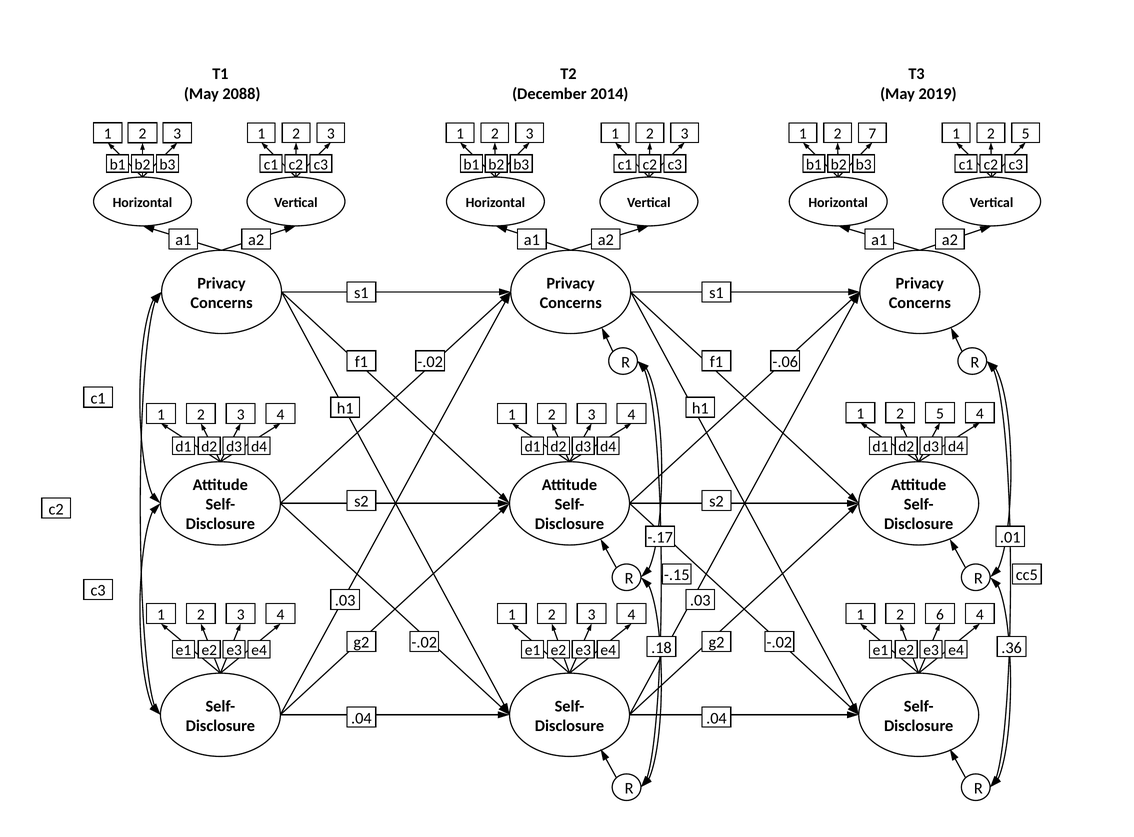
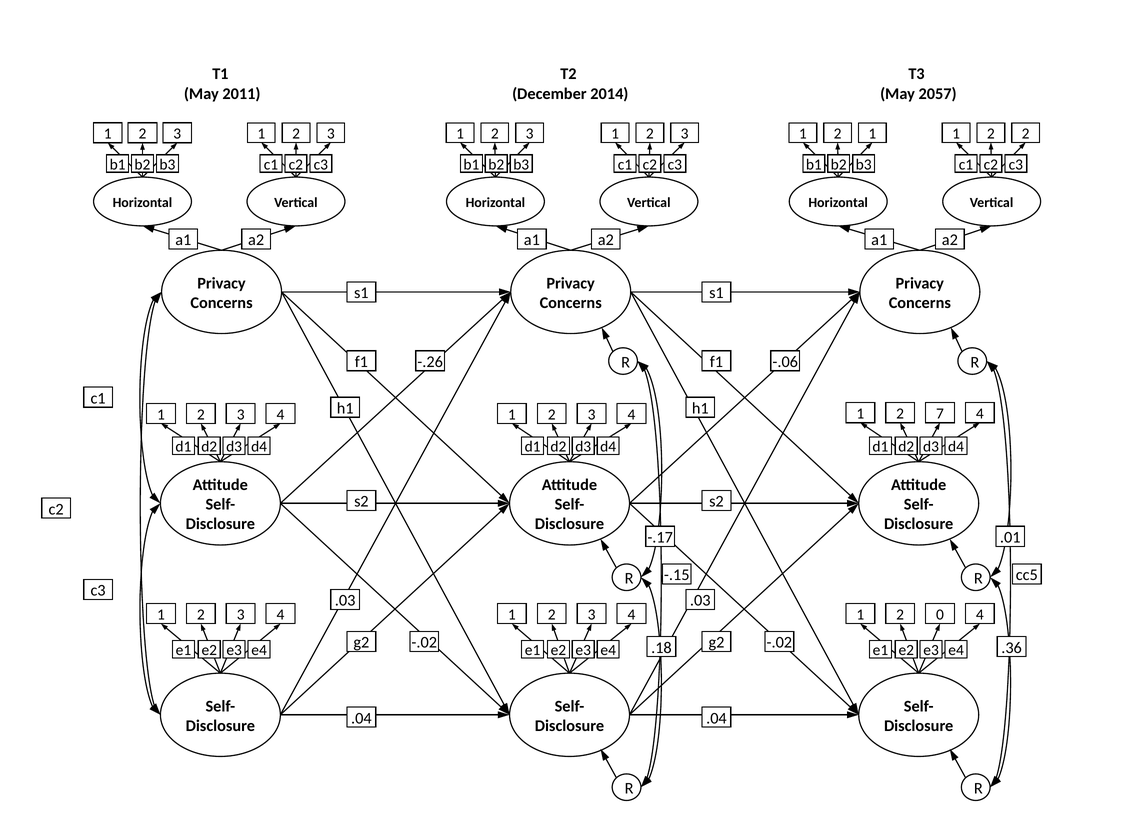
2088: 2088 -> 2011
2019: 2019 -> 2057
1 7: 7 -> 1
5 at (1026, 134): 5 -> 2
-.02 at (430, 362): -.02 -> -.26
4 5: 5 -> 7
6: 6 -> 0
